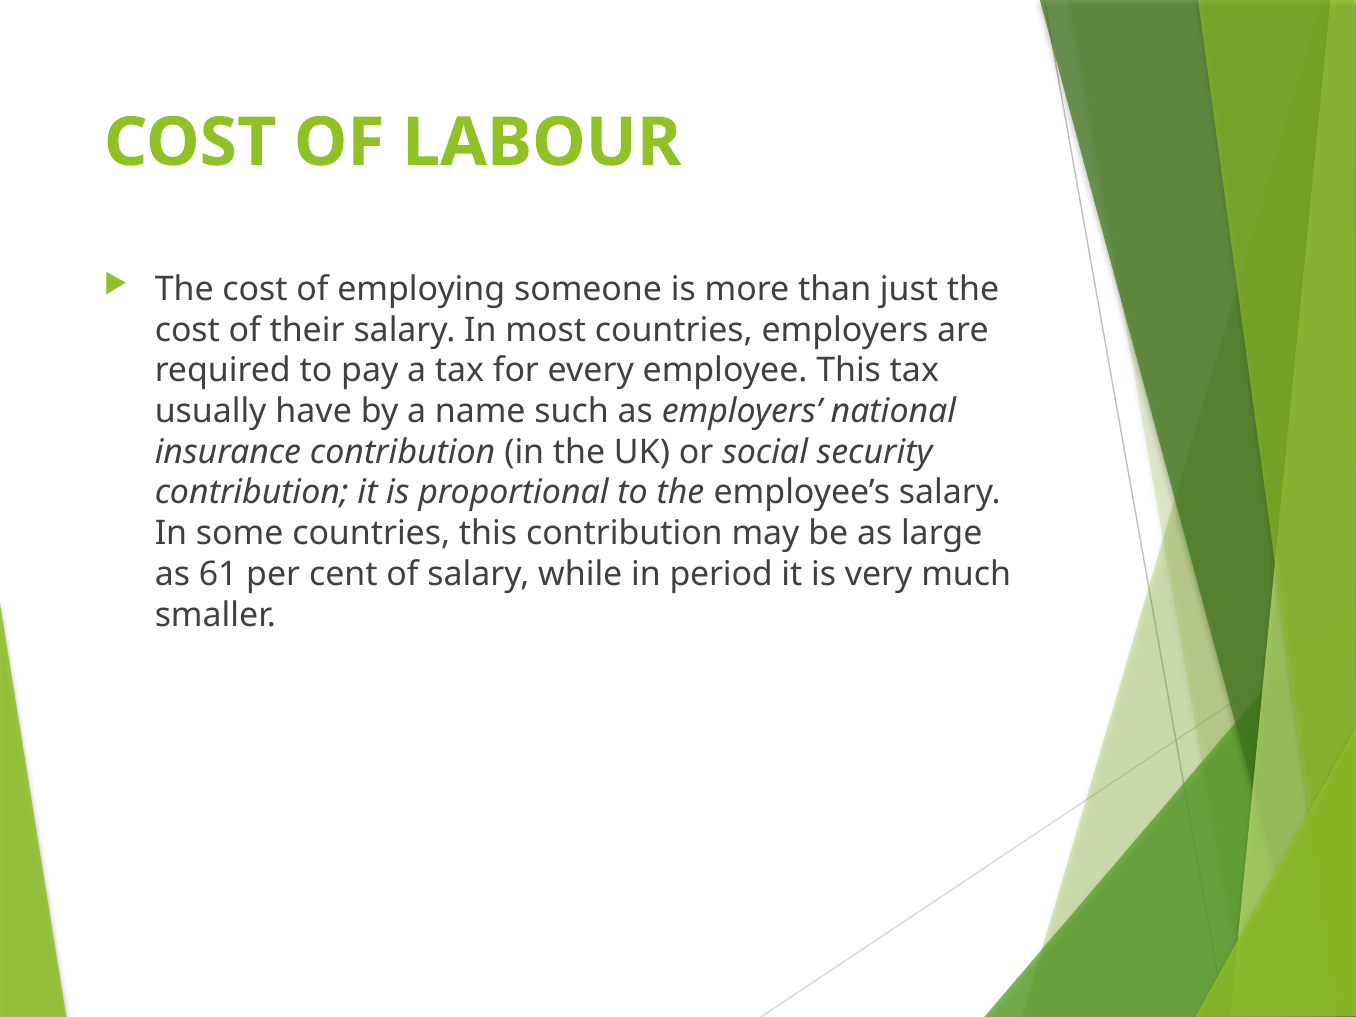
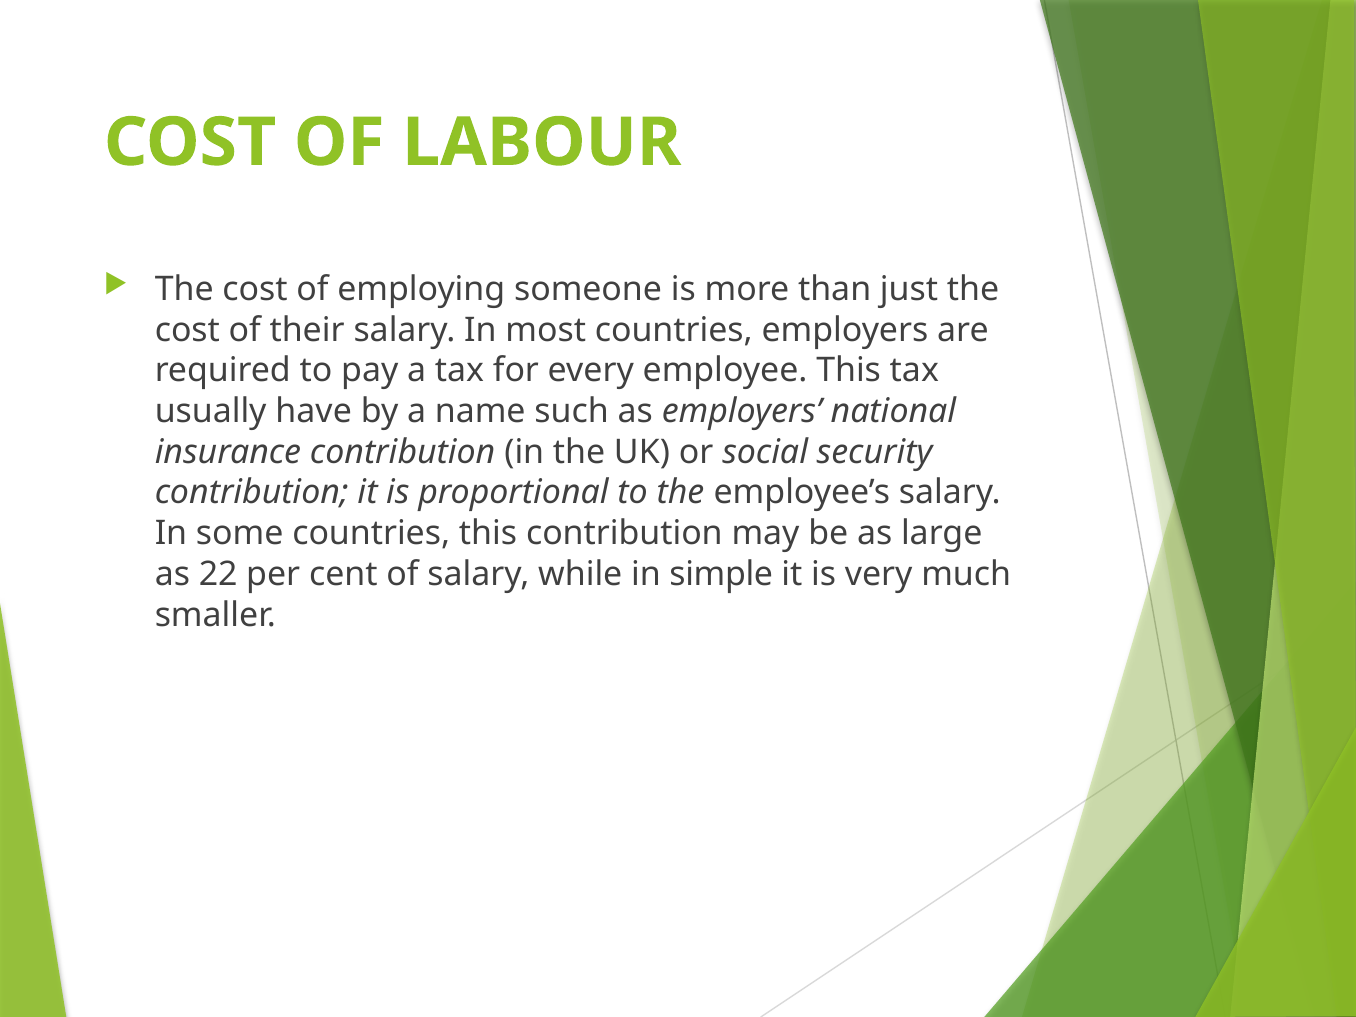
61: 61 -> 22
period: period -> simple
